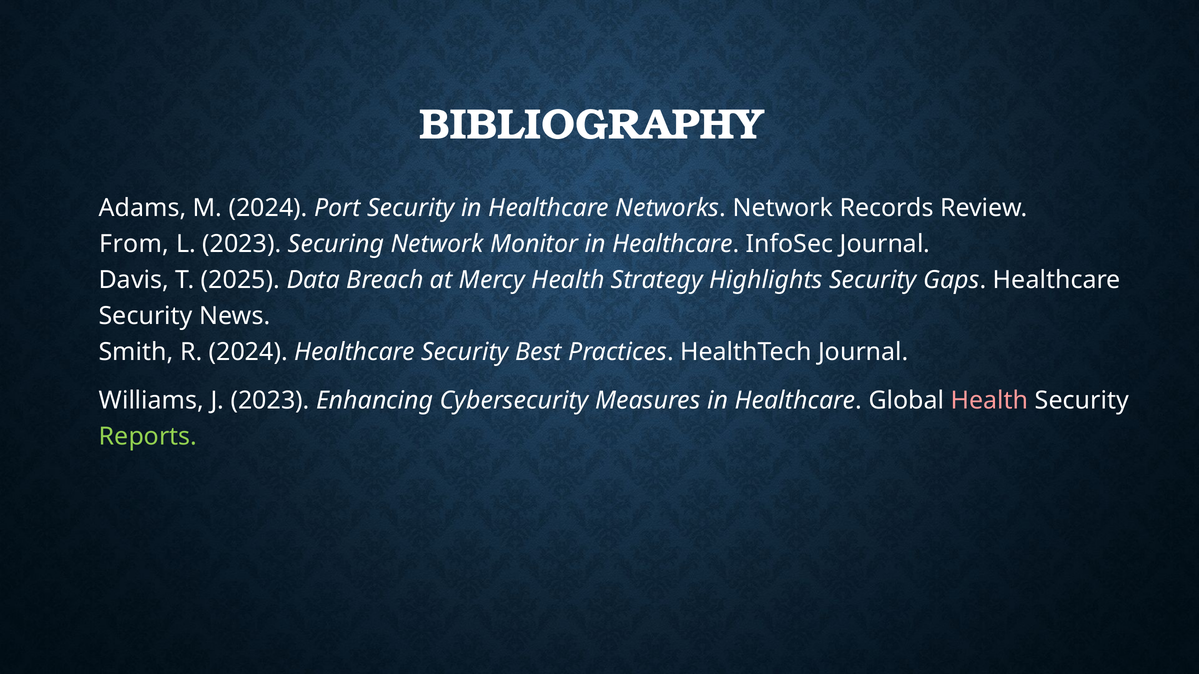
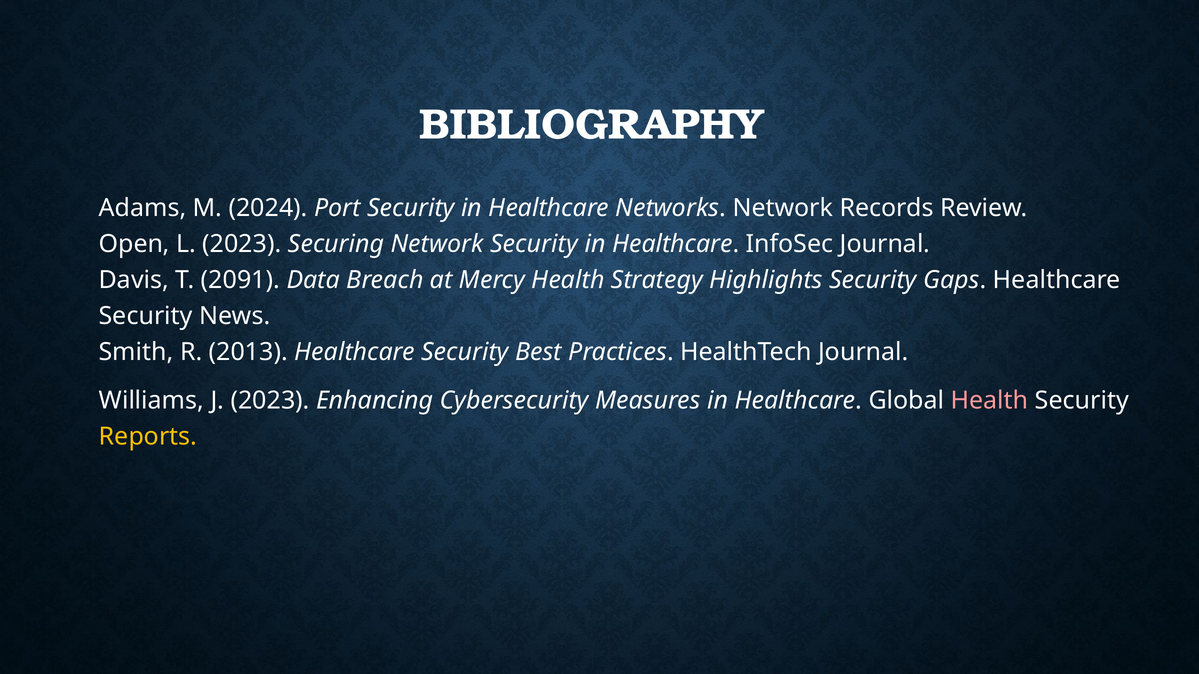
From: From -> Open
Network Monitor: Monitor -> Security
2025: 2025 -> 2091
R 2024: 2024 -> 2013
Reports colour: light green -> yellow
